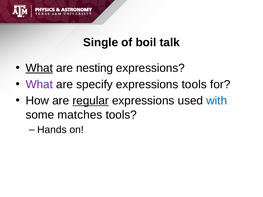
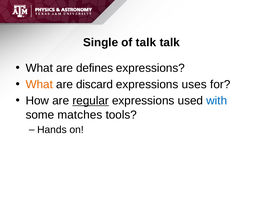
of boil: boil -> talk
What at (39, 68) underline: present -> none
nesting: nesting -> defines
What at (39, 84) colour: purple -> orange
specify: specify -> discard
expressions tools: tools -> uses
